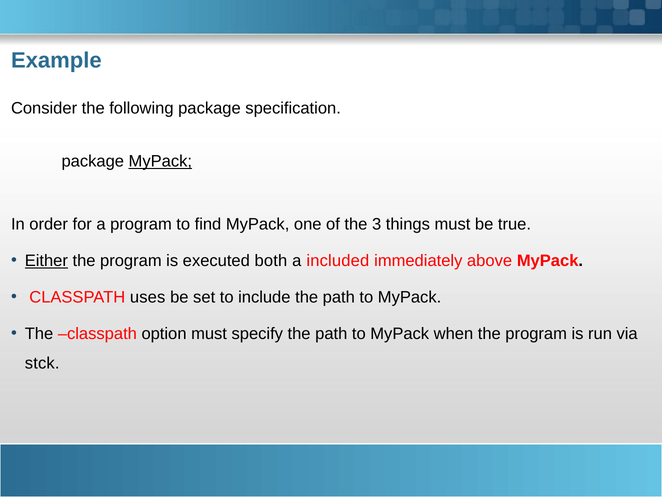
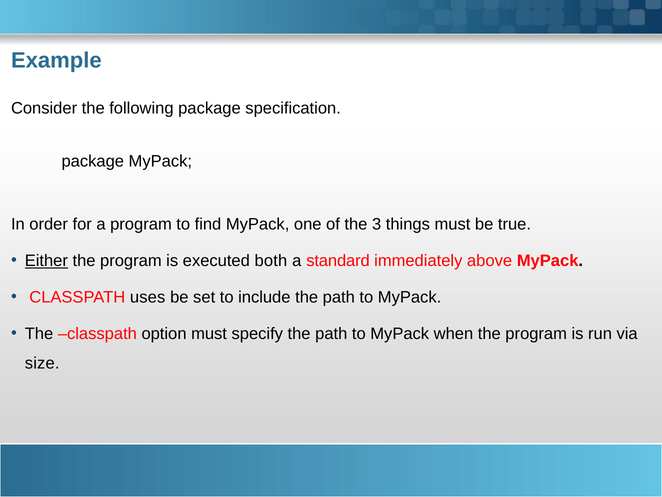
MyPack at (160, 161) underline: present -> none
included: included -> standard
stck: stck -> size
